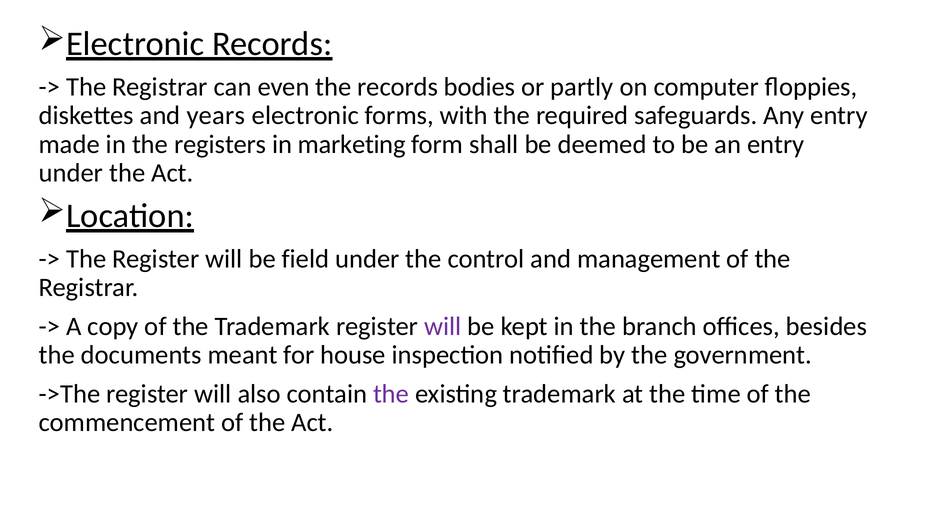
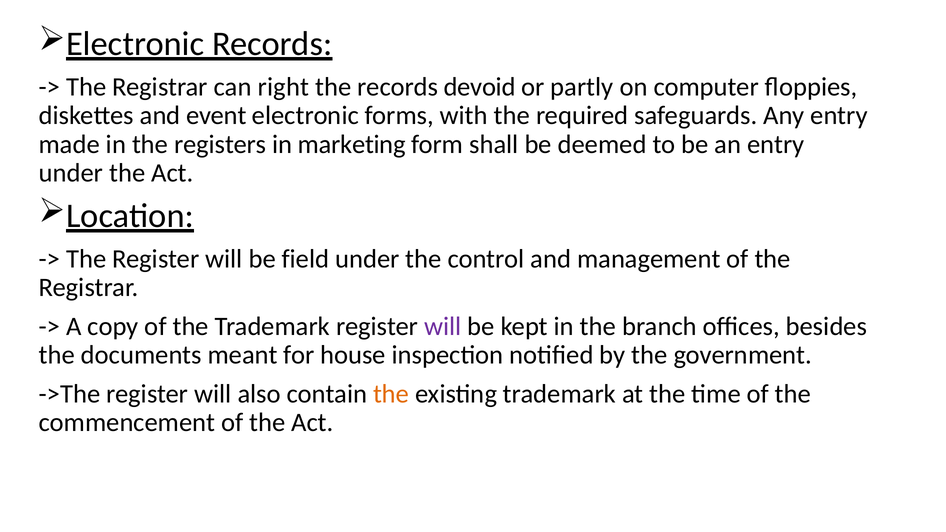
even: even -> right
bodies: bodies -> devoid
years: years -> event
the at (391, 394) colour: purple -> orange
